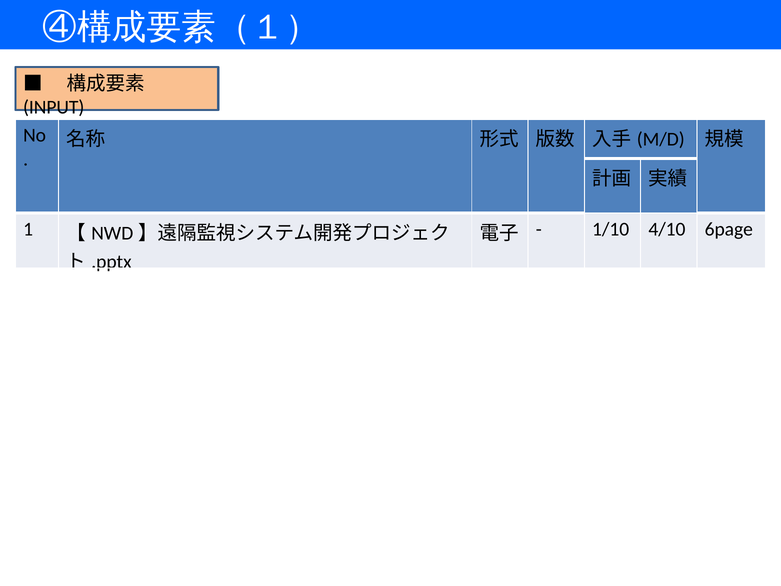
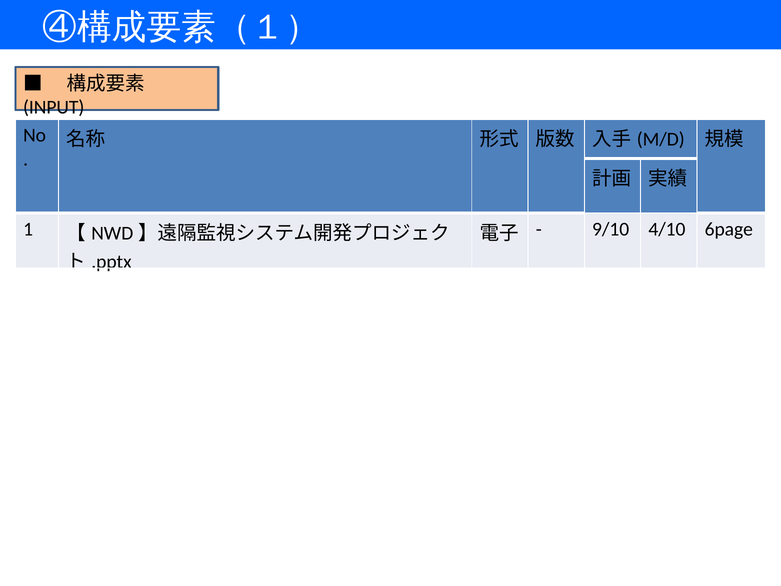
1/10: 1/10 -> 9/10
